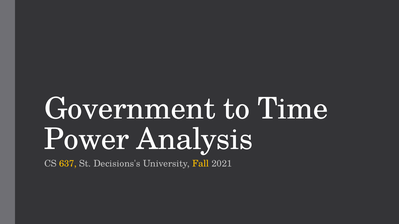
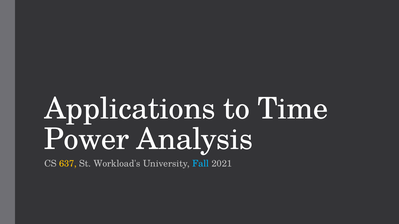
Government: Government -> Applications
Decisions's: Decisions's -> Workload's
Fall colour: yellow -> light blue
